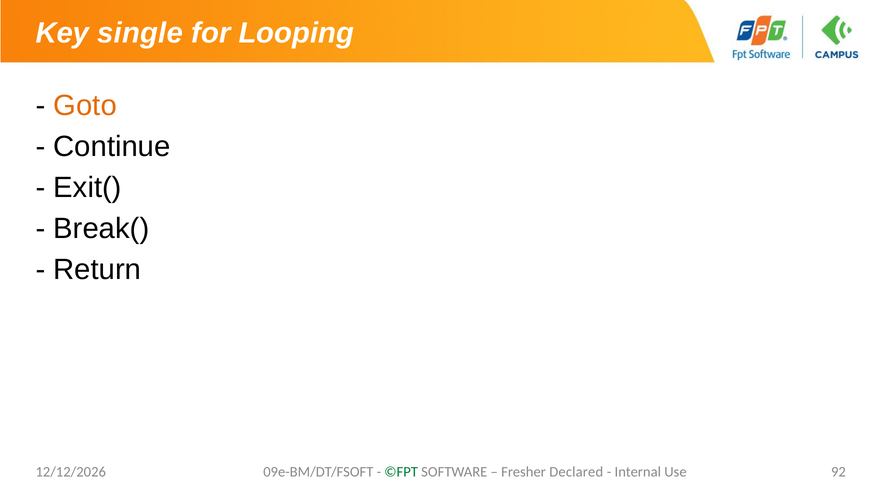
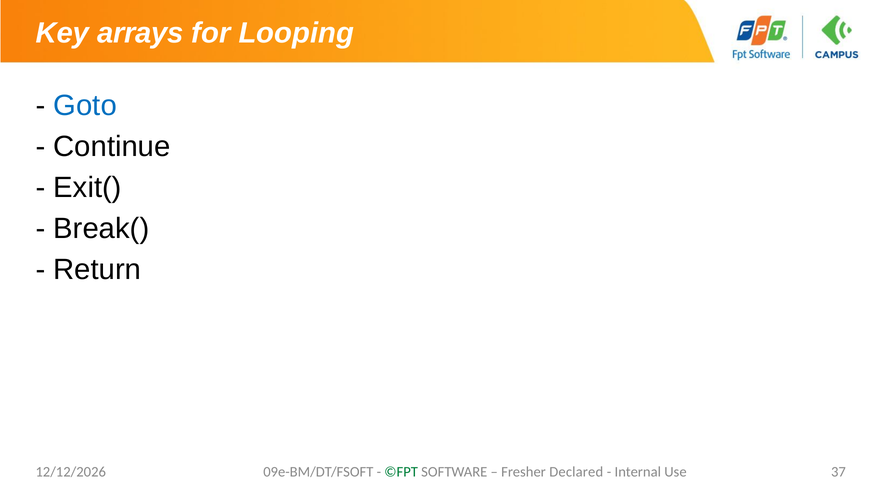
single: single -> arrays
Goto colour: orange -> blue
92: 92 -> 37
